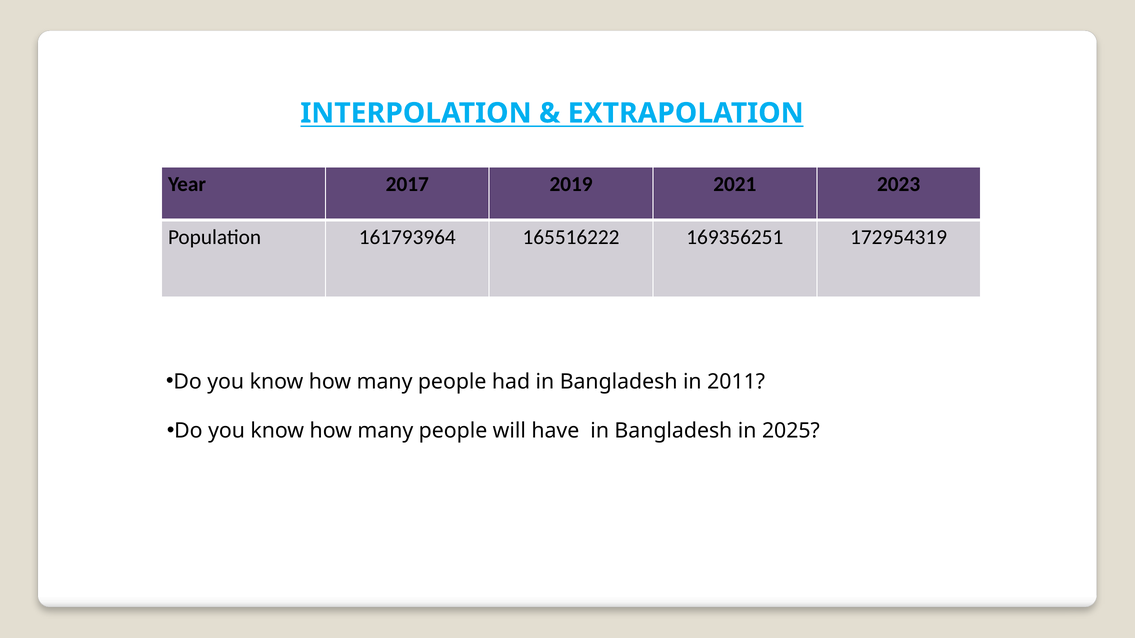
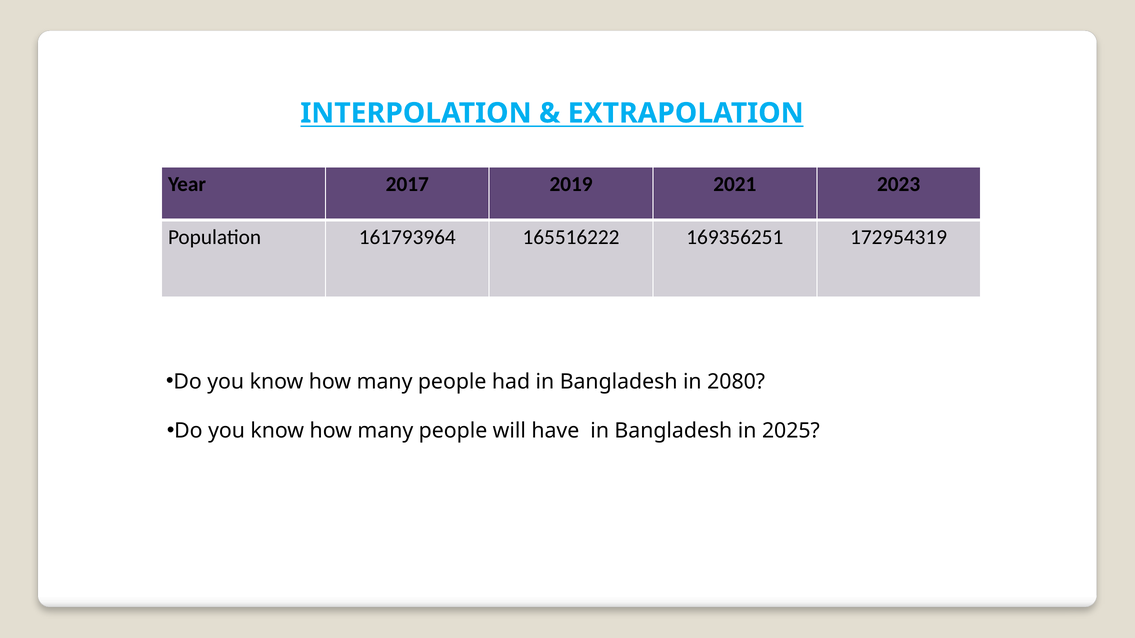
2011: 2011 -> 2080
